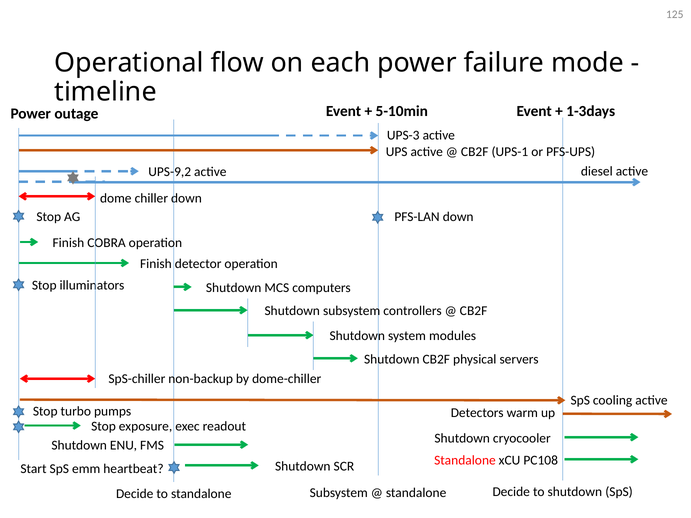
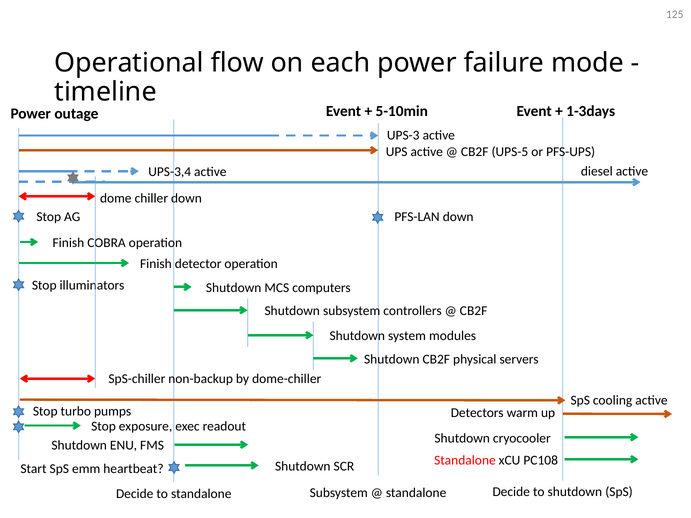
UPS-1: UPS-1 -> UPS-5
UPS-9,2: UPS-9,2 -> UPS-3,4
